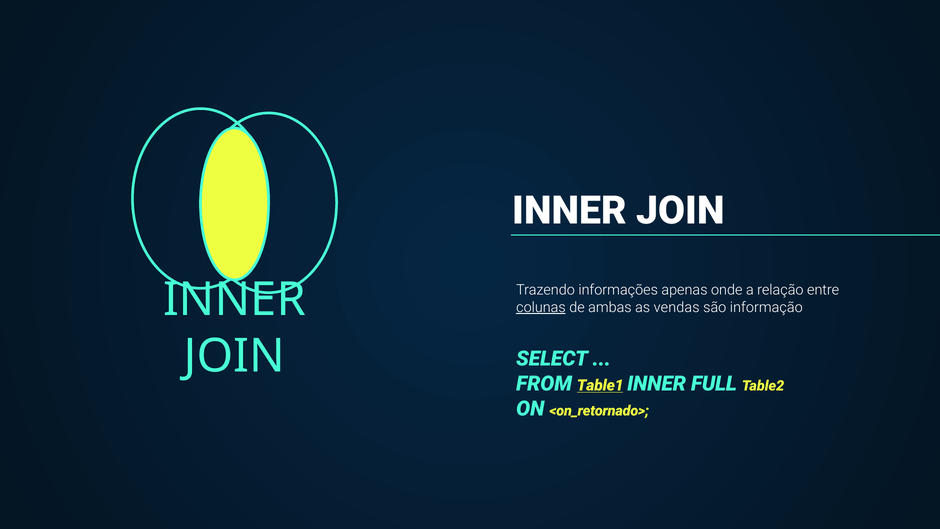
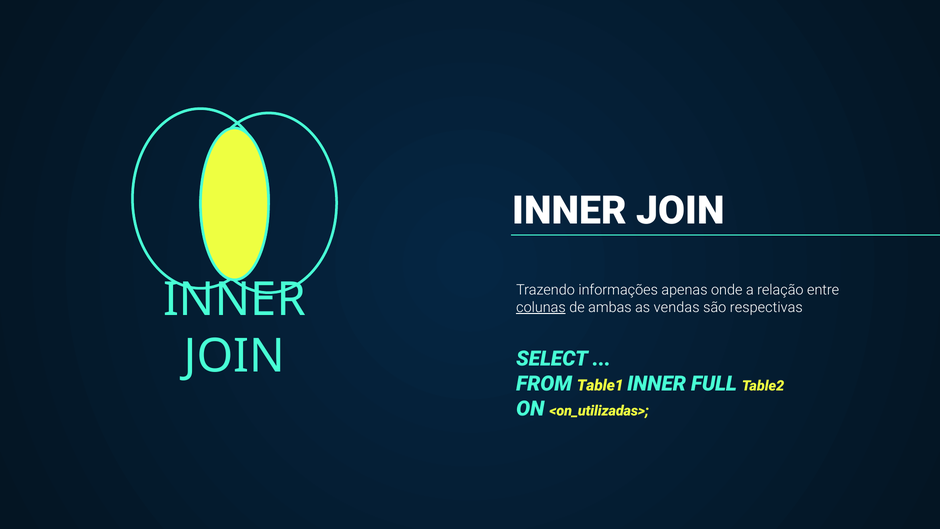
informação: informação -> respectivas
Table1 underline: present -> none
<on_retornado>: <on_retornado> -> <on_utilizadas>
